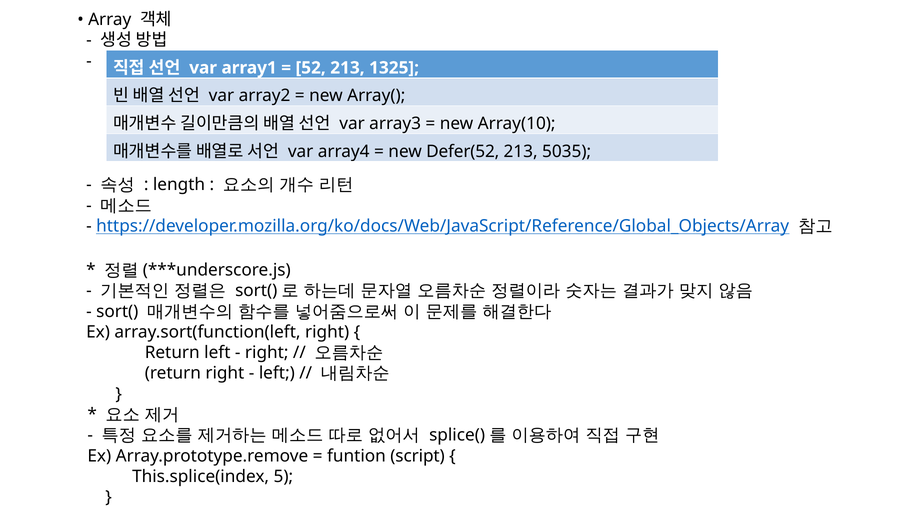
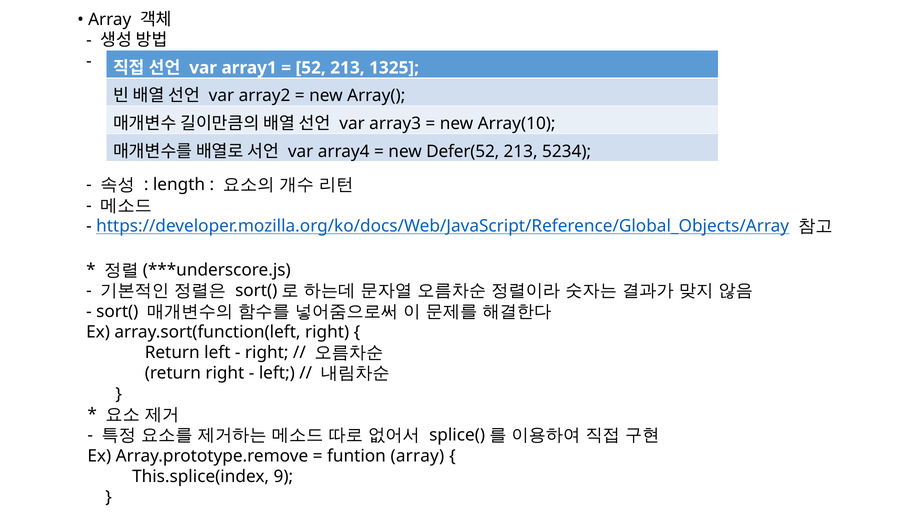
5035: 5035 -> 5234
funtion script: script -> array
5: 5 -> 9
